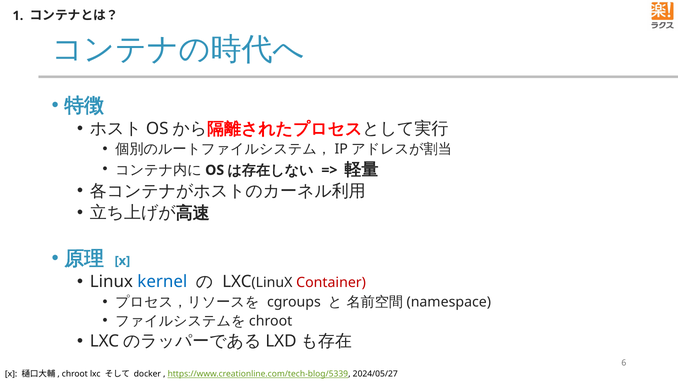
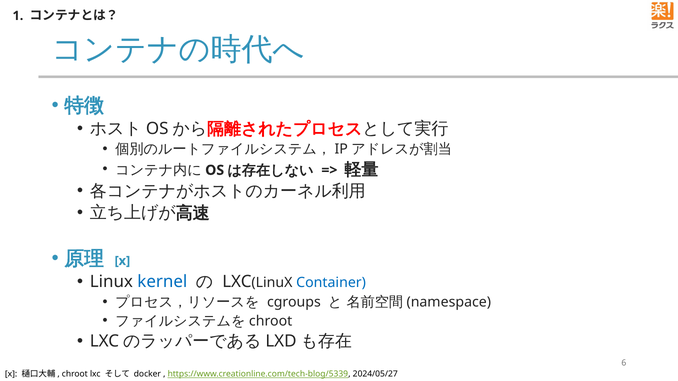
Container colour: red -> blue
